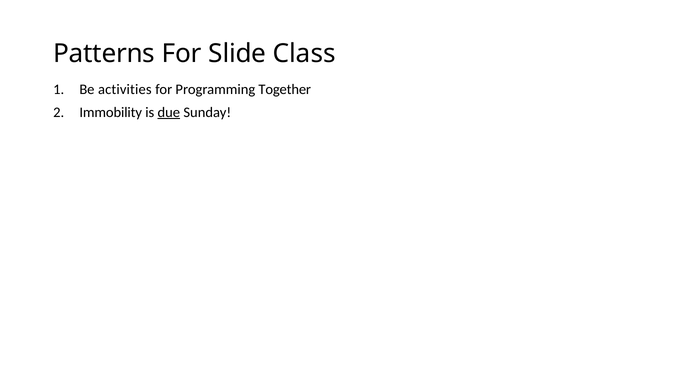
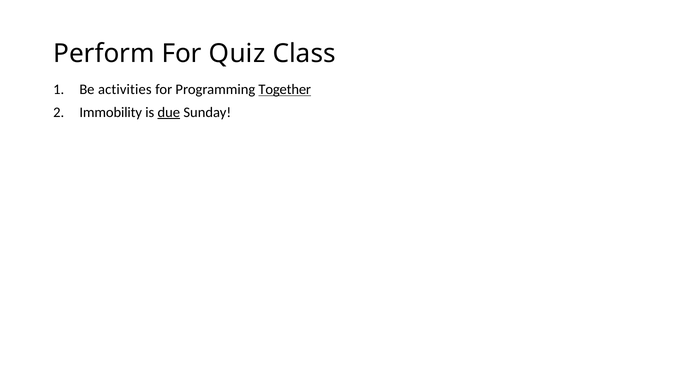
Patterns: Patterns -> Perform
Slide: Slide -> Quiz
Together underline: none -> present
